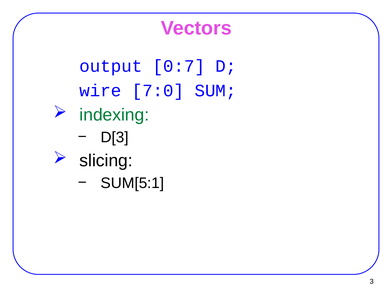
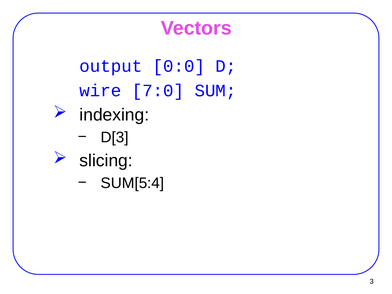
0:7: 0:7 -> 0:0
indexing colour: green -> black
SUM[5:1: SUM[5:1 -> SUM[5:4
